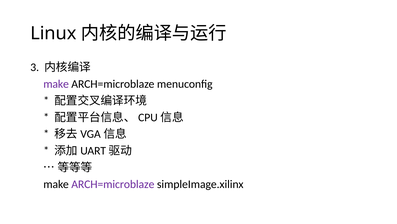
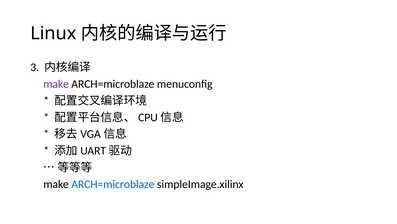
ARCH=microblaze at (113, 184) colour: purple -> blue
